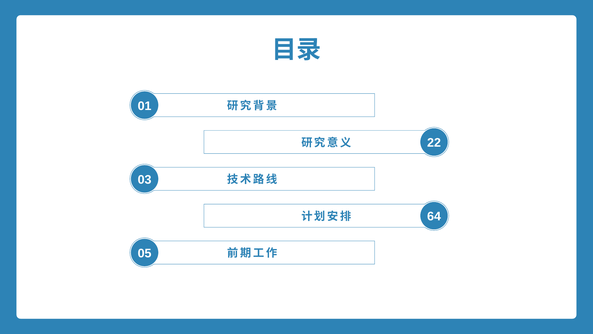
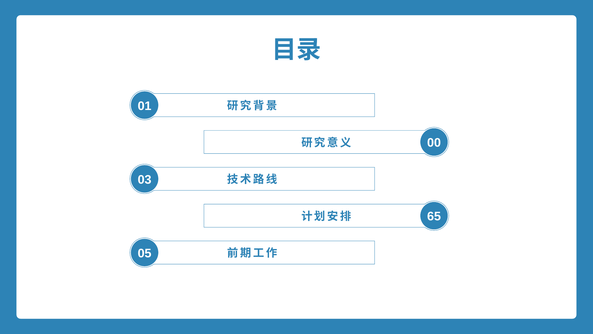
22: 22 -> 00
64: 64 -> 65
